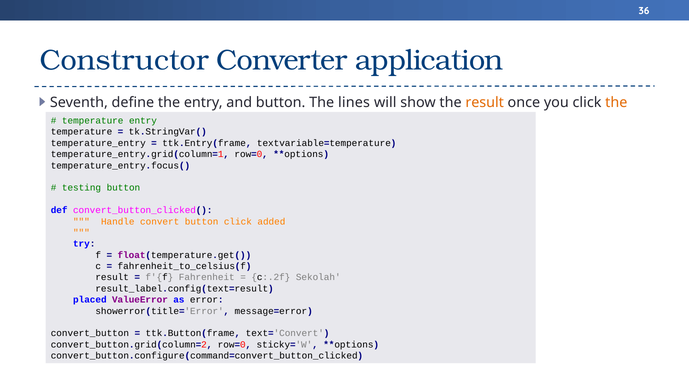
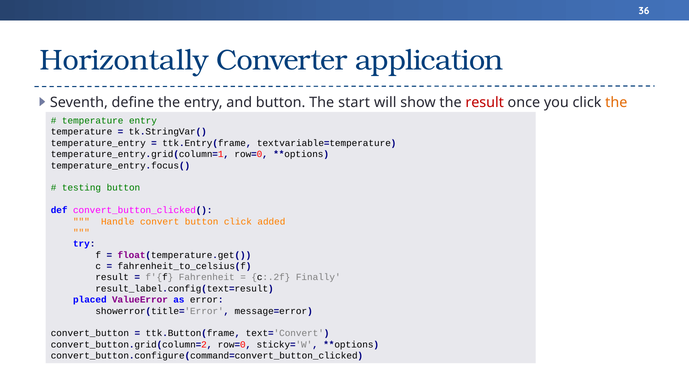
Constructor: Constructor -> Horizontally
lines: lines -> start
result at (485, 103) colour: orange -> red
Sekolah: Sekolah -> Finally
